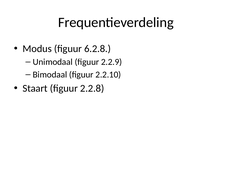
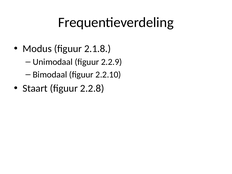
6.2.8: 6.2.8 -> 2.1.8
